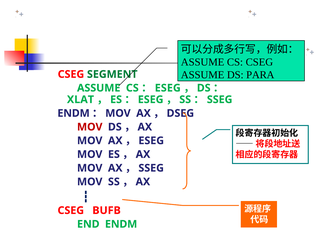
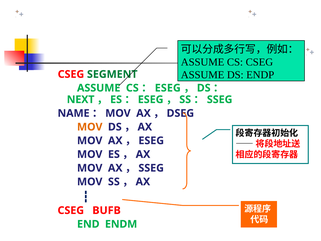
PARA: PARA -> ENDP
XLAT: XLAT -> NEXT
ENDM at (74, 113): ENDM -> NAME
MOV at (90, 127) colour: red -> orange
